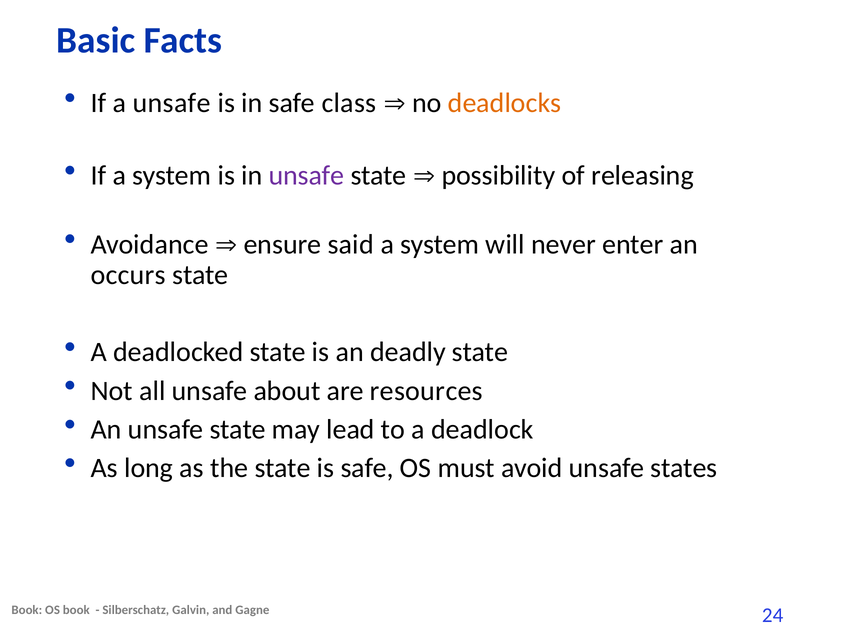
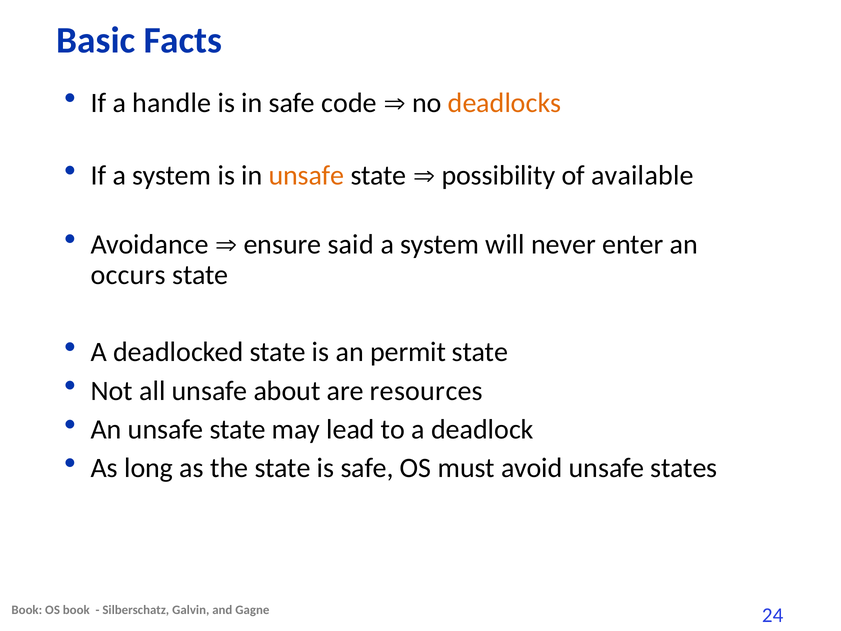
a unsafe: unsafe -> handle
class: class -> code
unsafe at (307, 175) colour: purple -> orange
releasing: releasing -> available
deadly: deadly -> permit
